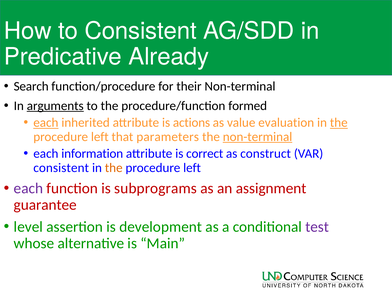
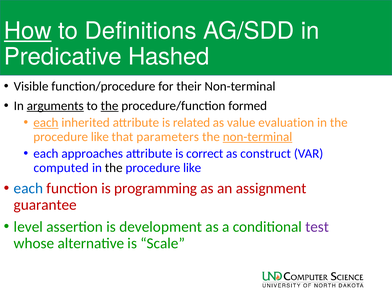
How underline: none -> present
to Consistent: Consistent -> Definitions
Already: Already -> Hashed
Search: Search -> Visible
the at (110, 106) underline: none -> present
actions: actions -> related
the at (339, 123) underline: present -> none
left at (100, 137): left -> like
information: information -> approaches
consistent at (61, 168): consistent -> computed
the at (114, 168) colour: orange -> black
left at (192, 168): left -> like
each at (28, 188) colour: purple -> blue
subprograms: subprograms -> programming
Main: Main -> Scale
